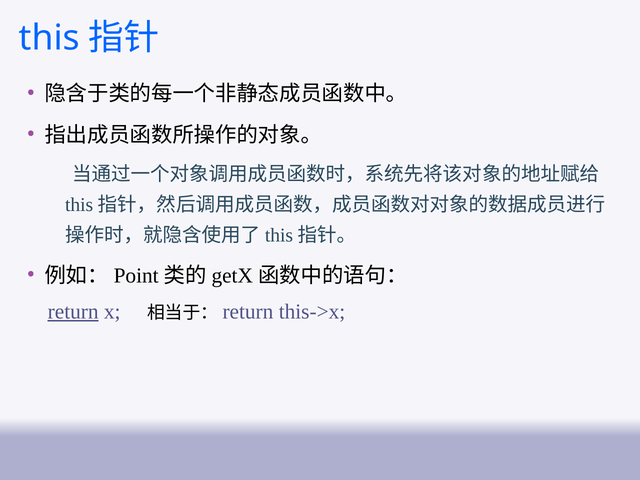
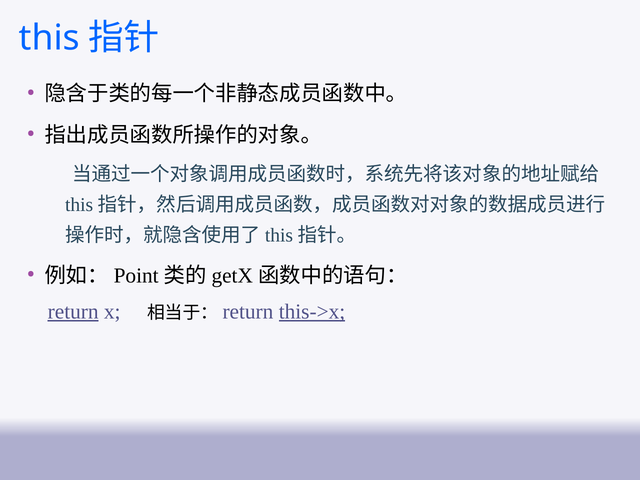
this->x underline: none -> present
